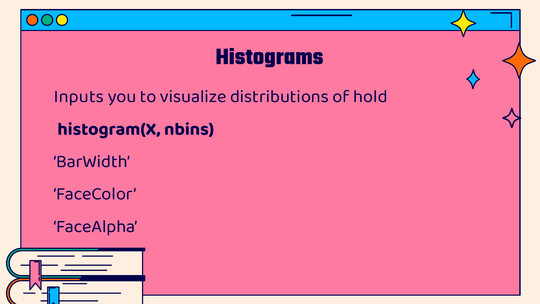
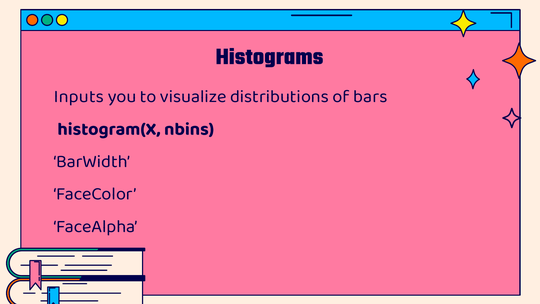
hold: hold -> bars
